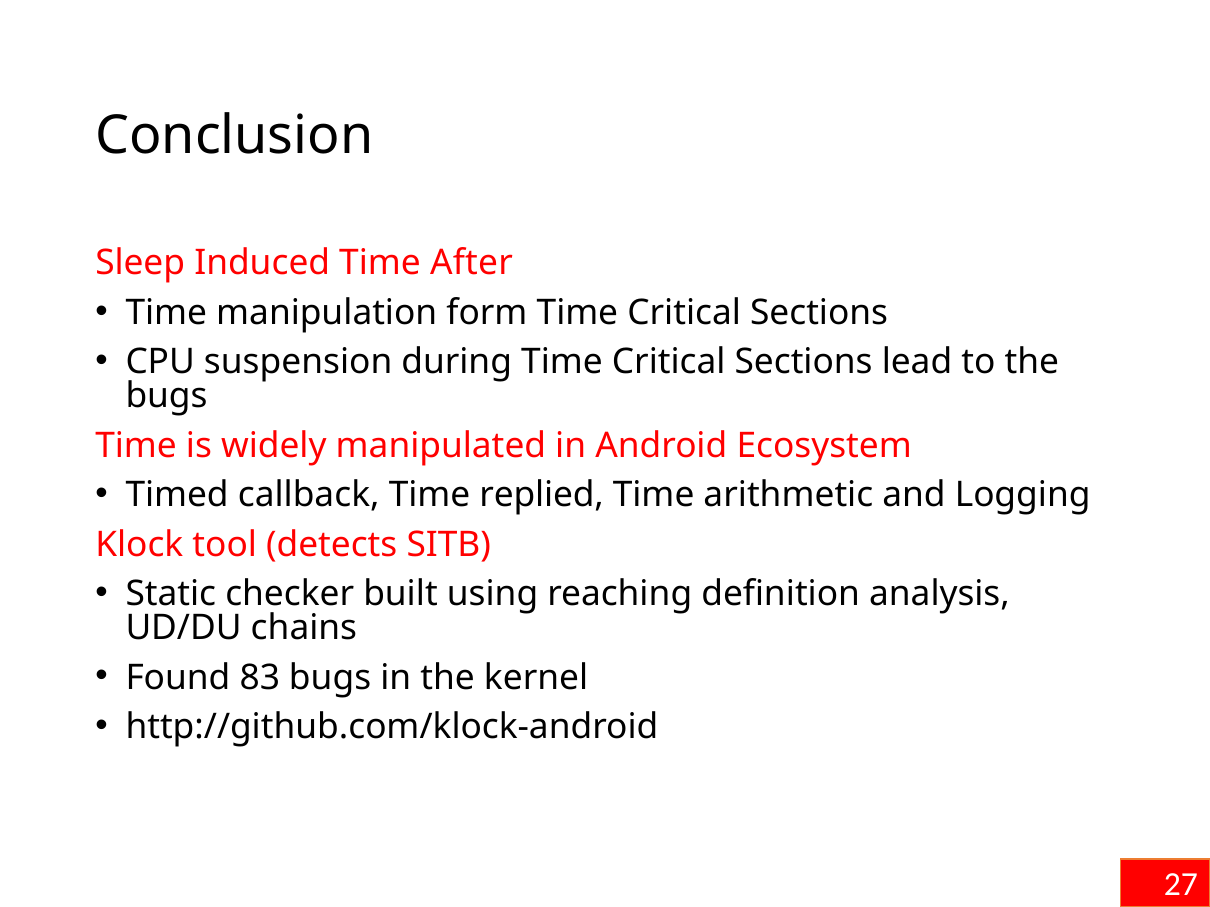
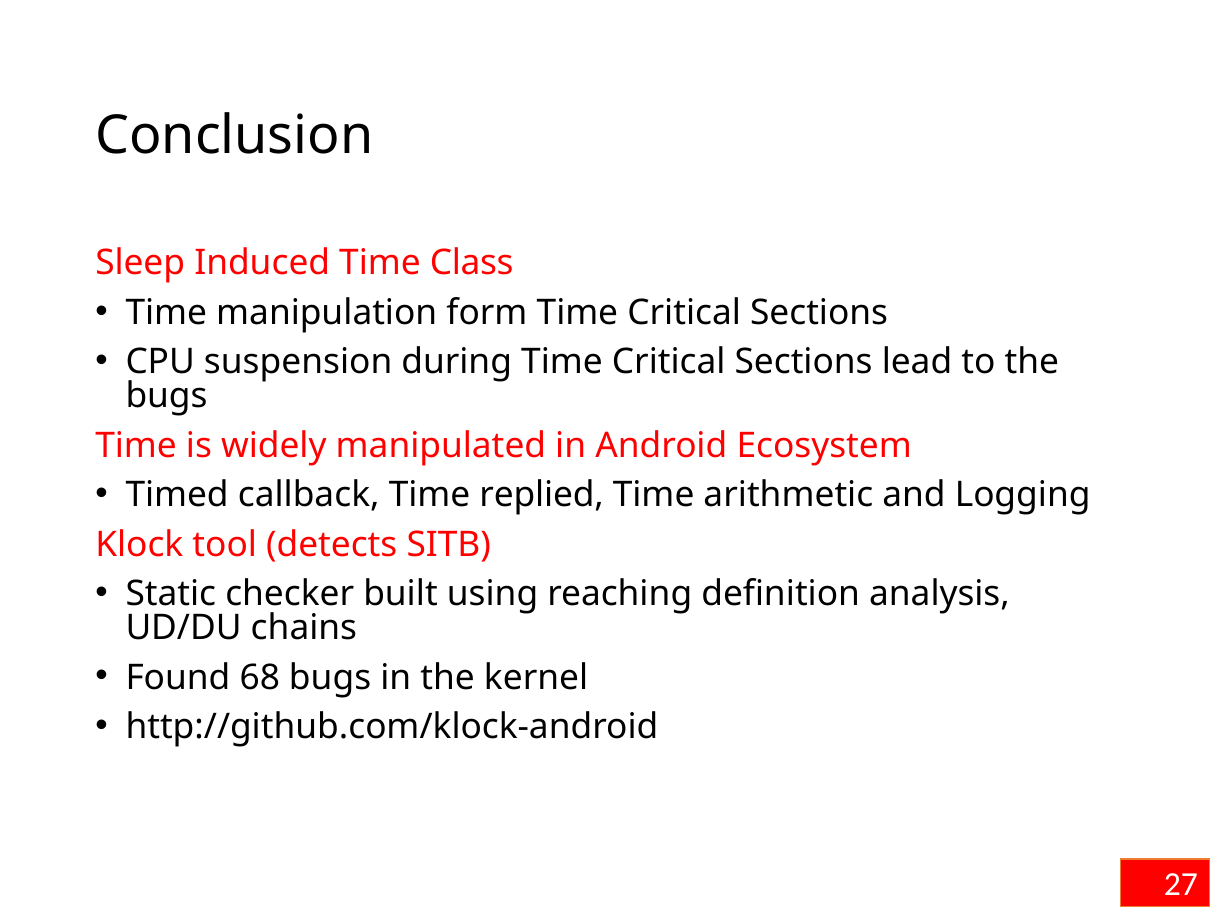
After: After -> Class
83: 83 -> 68
